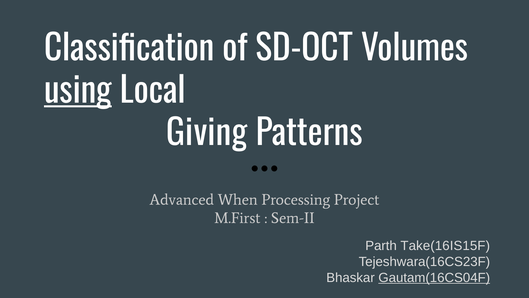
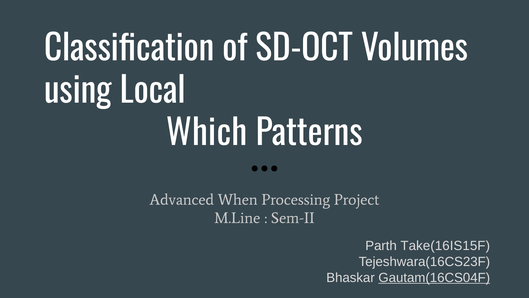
using underline: present -> none
Giving: Giving -> Which
M.First: M.First -> M.Line
